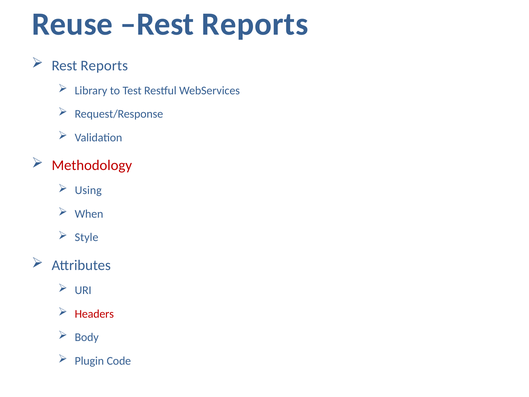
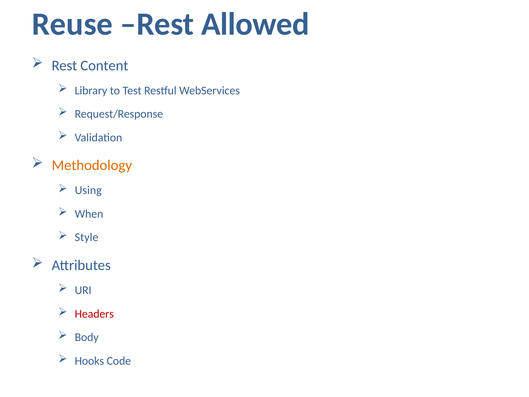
Reports at (255, 24): Reports -> Allowed
Reports at (104, 65): Reports -> Content
Methodology colour: red -> orange
Plugin: Plugin -> Hooks
